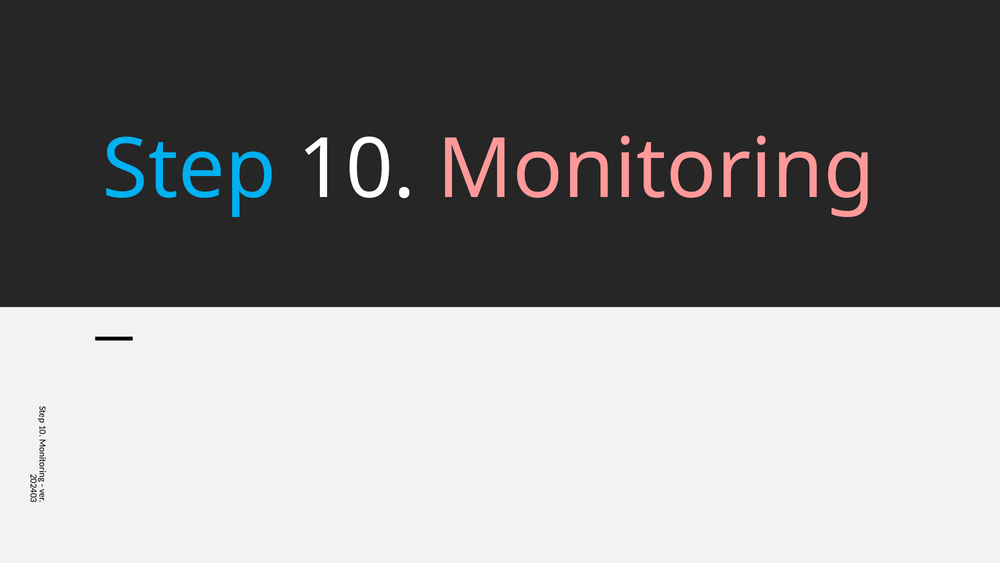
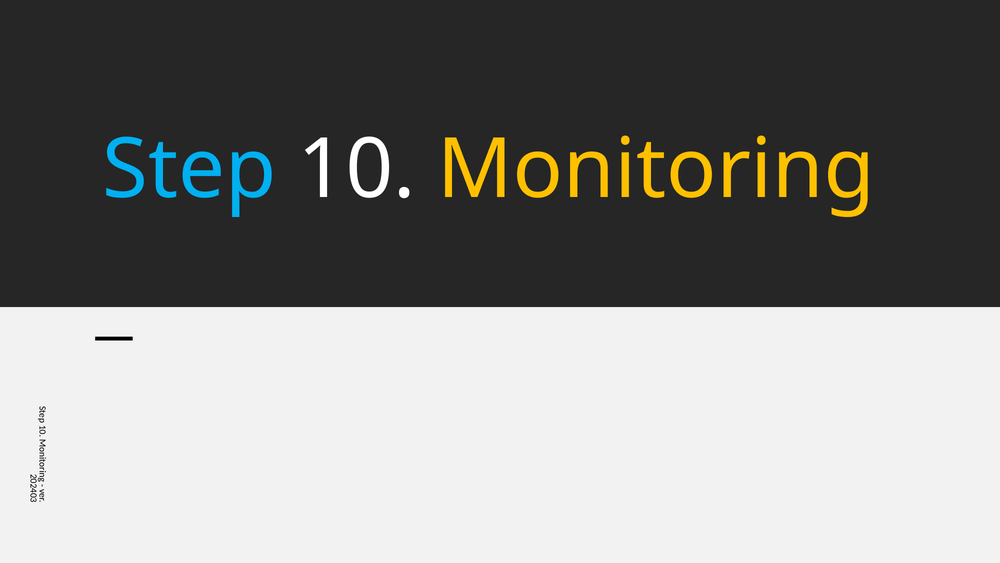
Monitoring colour: pink -> yellow
